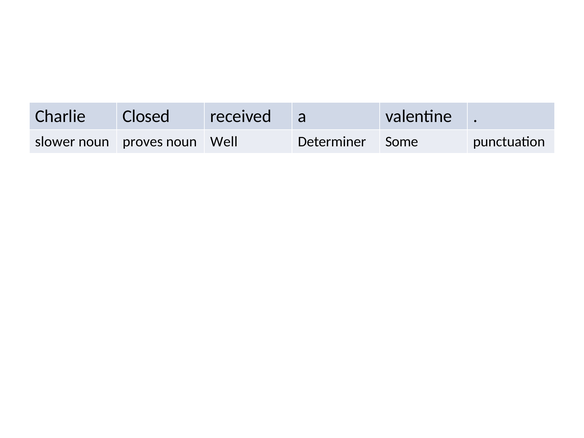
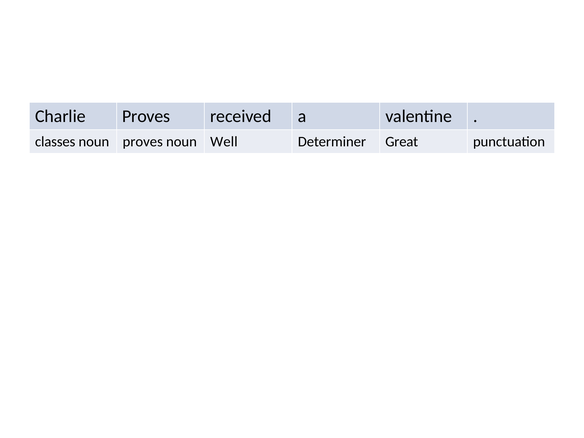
Charlie Closed: Closed -> Proves
slower: slower -> classes
Some: Some -> Great
